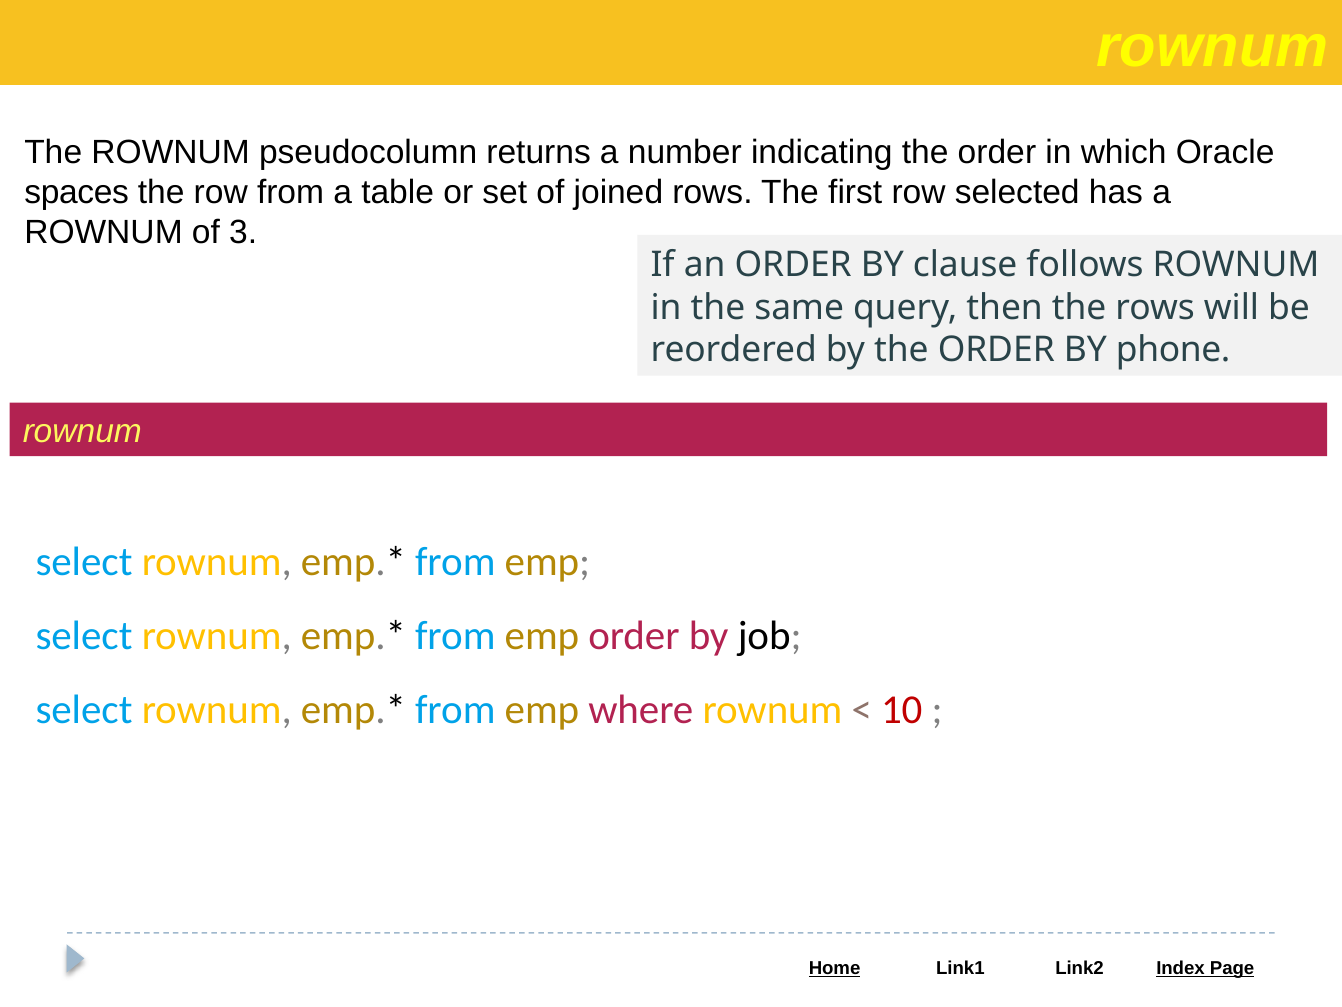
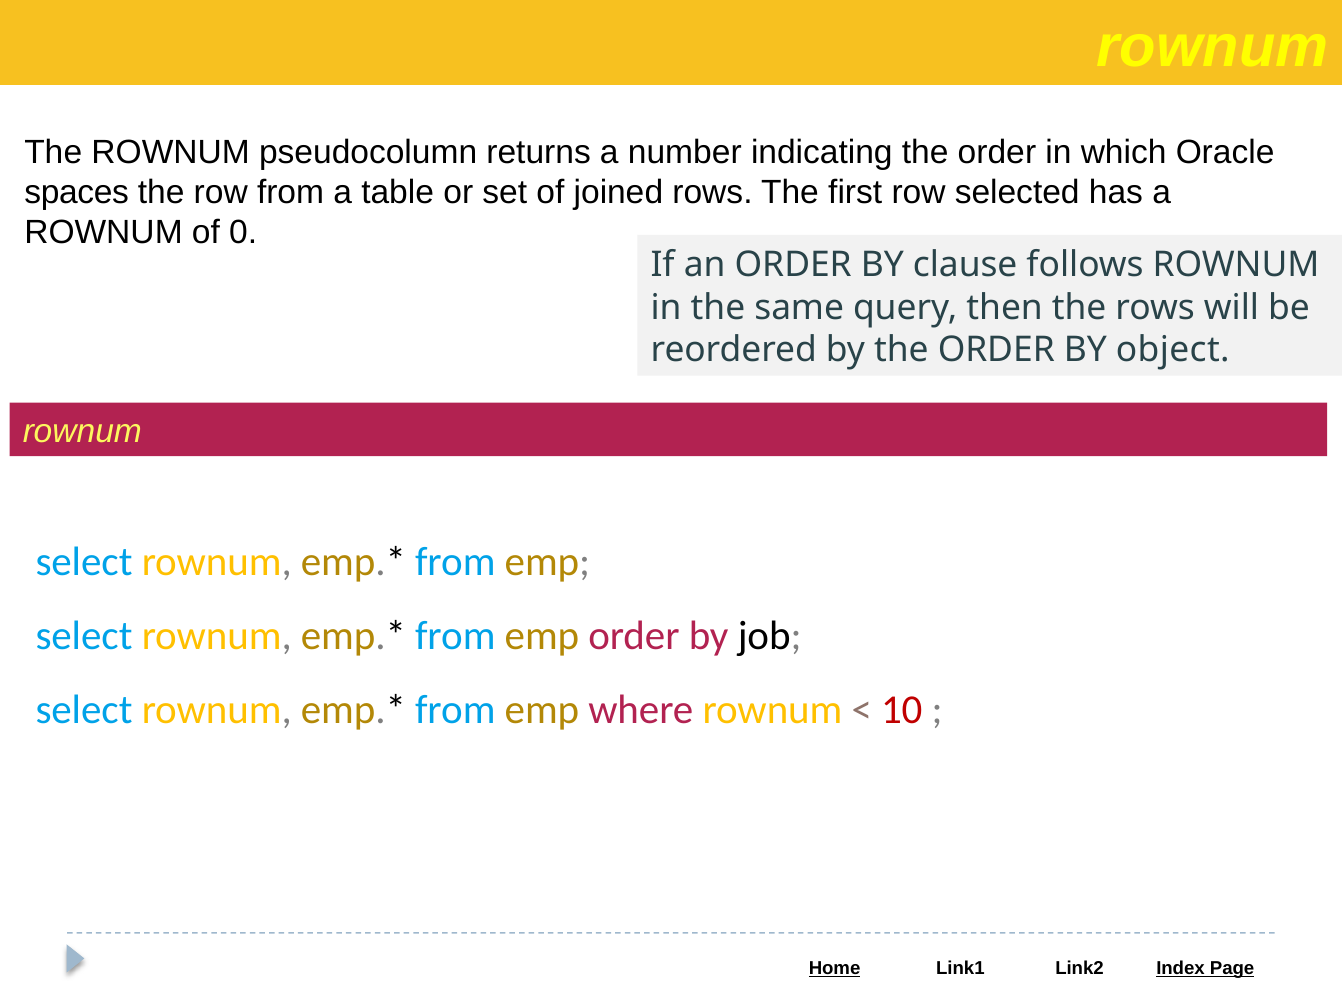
3: 3 -> 0
phone: phone -> object
